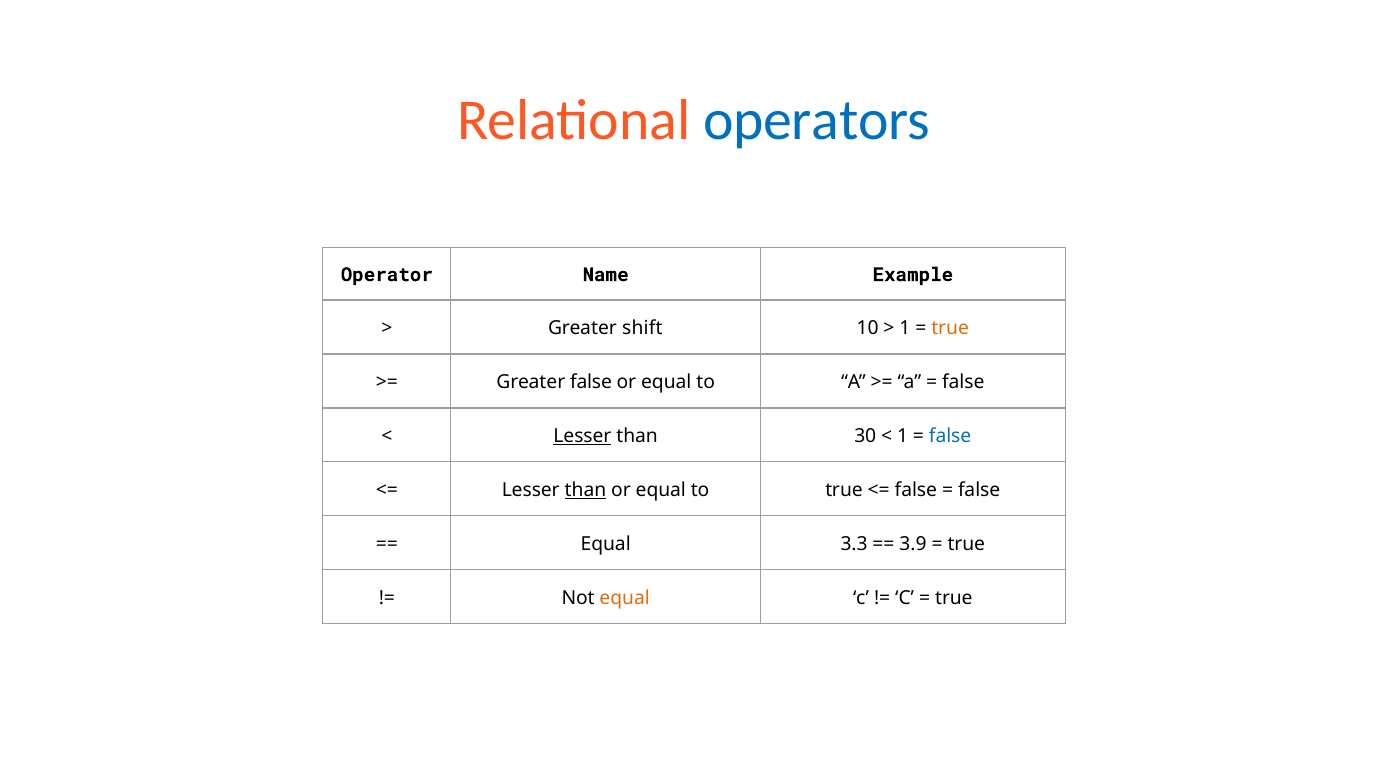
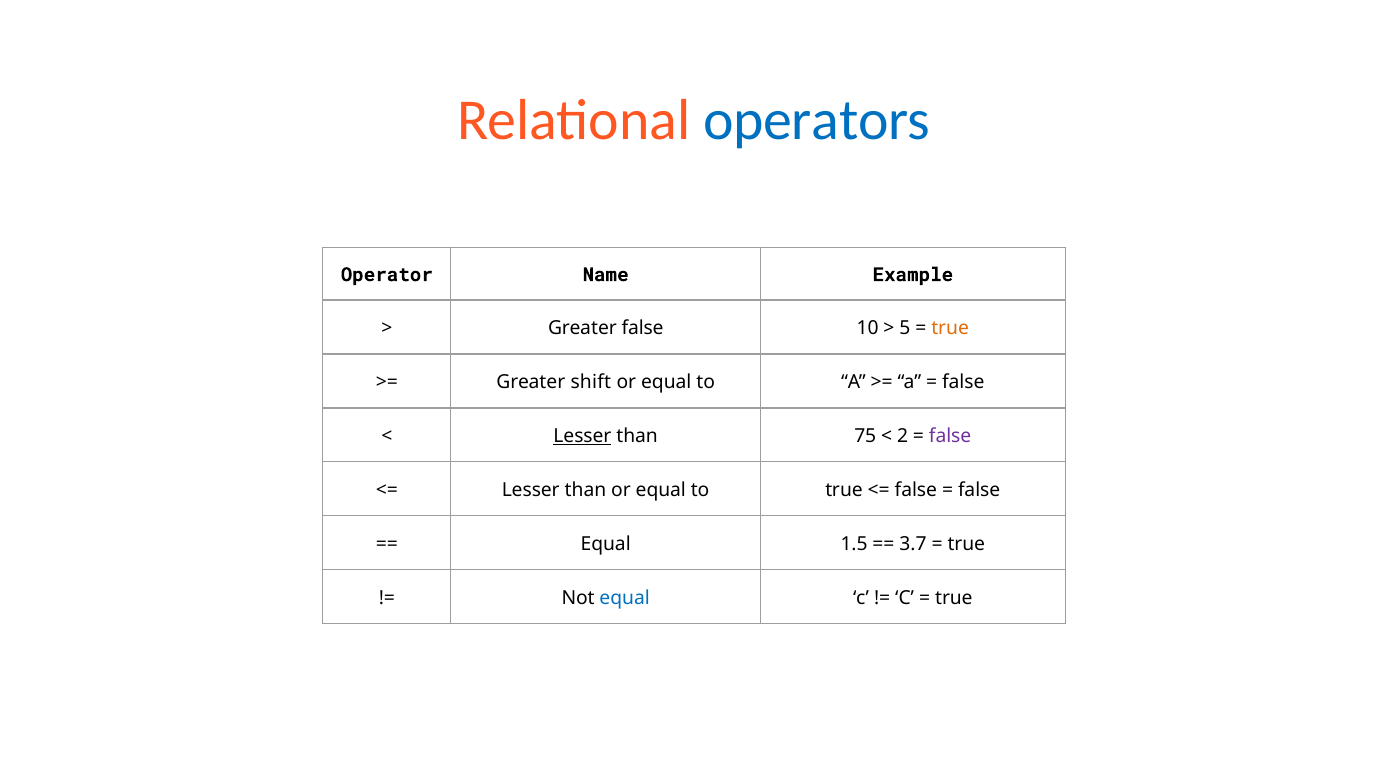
Greater shift: shift -> false
1 at (905, 328): 1 -> 5
Greater false: false -> shift
30: 30 -> 75
1 at (903, 436): 1 -> 2
false at (950, 436) colour: blue -> purple
than at (585, 490) underline: present -> none
3.3: 3.3 -> 1.5
3.9: 3.9 -> 3.7
equal at (625, 597) colour: orange -> blue
